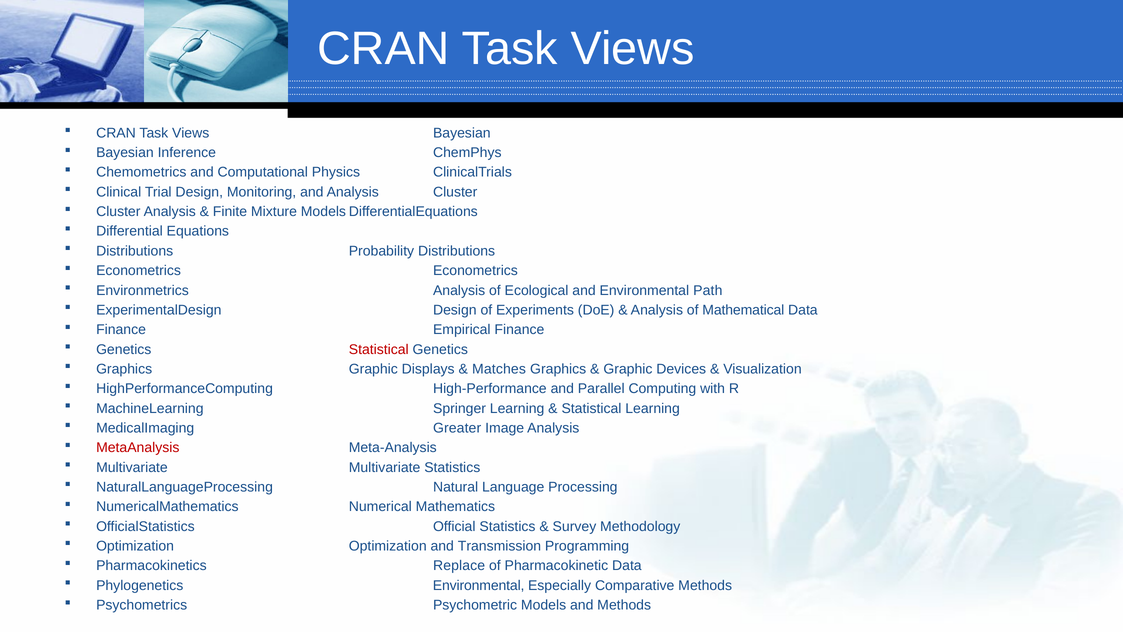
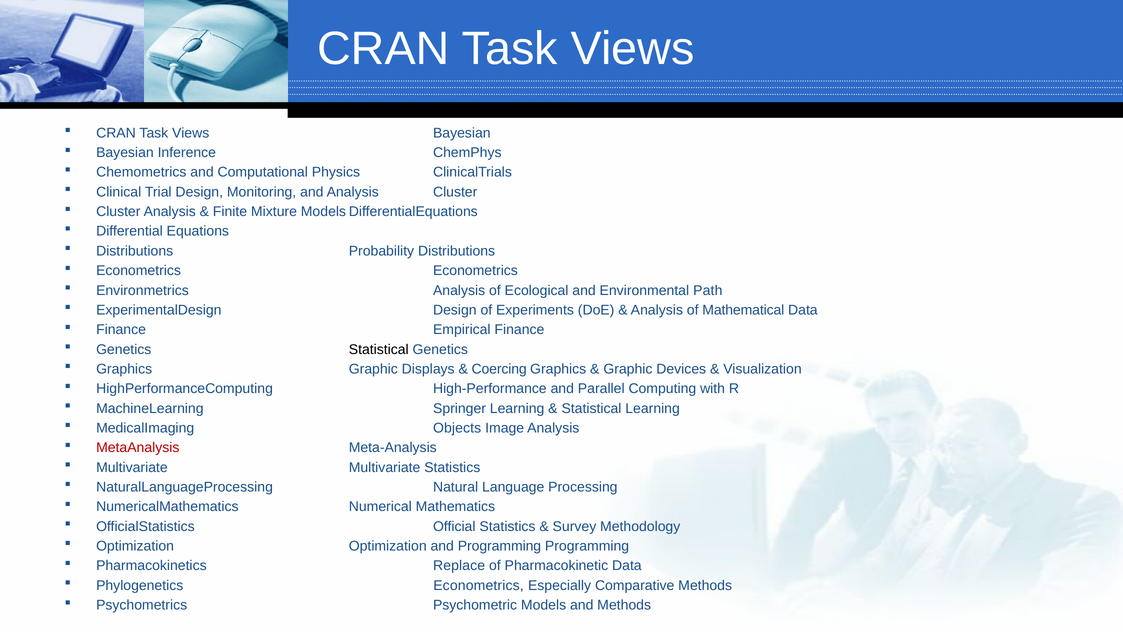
Statistical at (379, 349) colour: red -> black
Matches: Matches -> Coercing
Greater: Greater -> Objects
and Transmission: Transmission -> Programming
Phylogenetics Environmental: Environmental -> Econometrics
